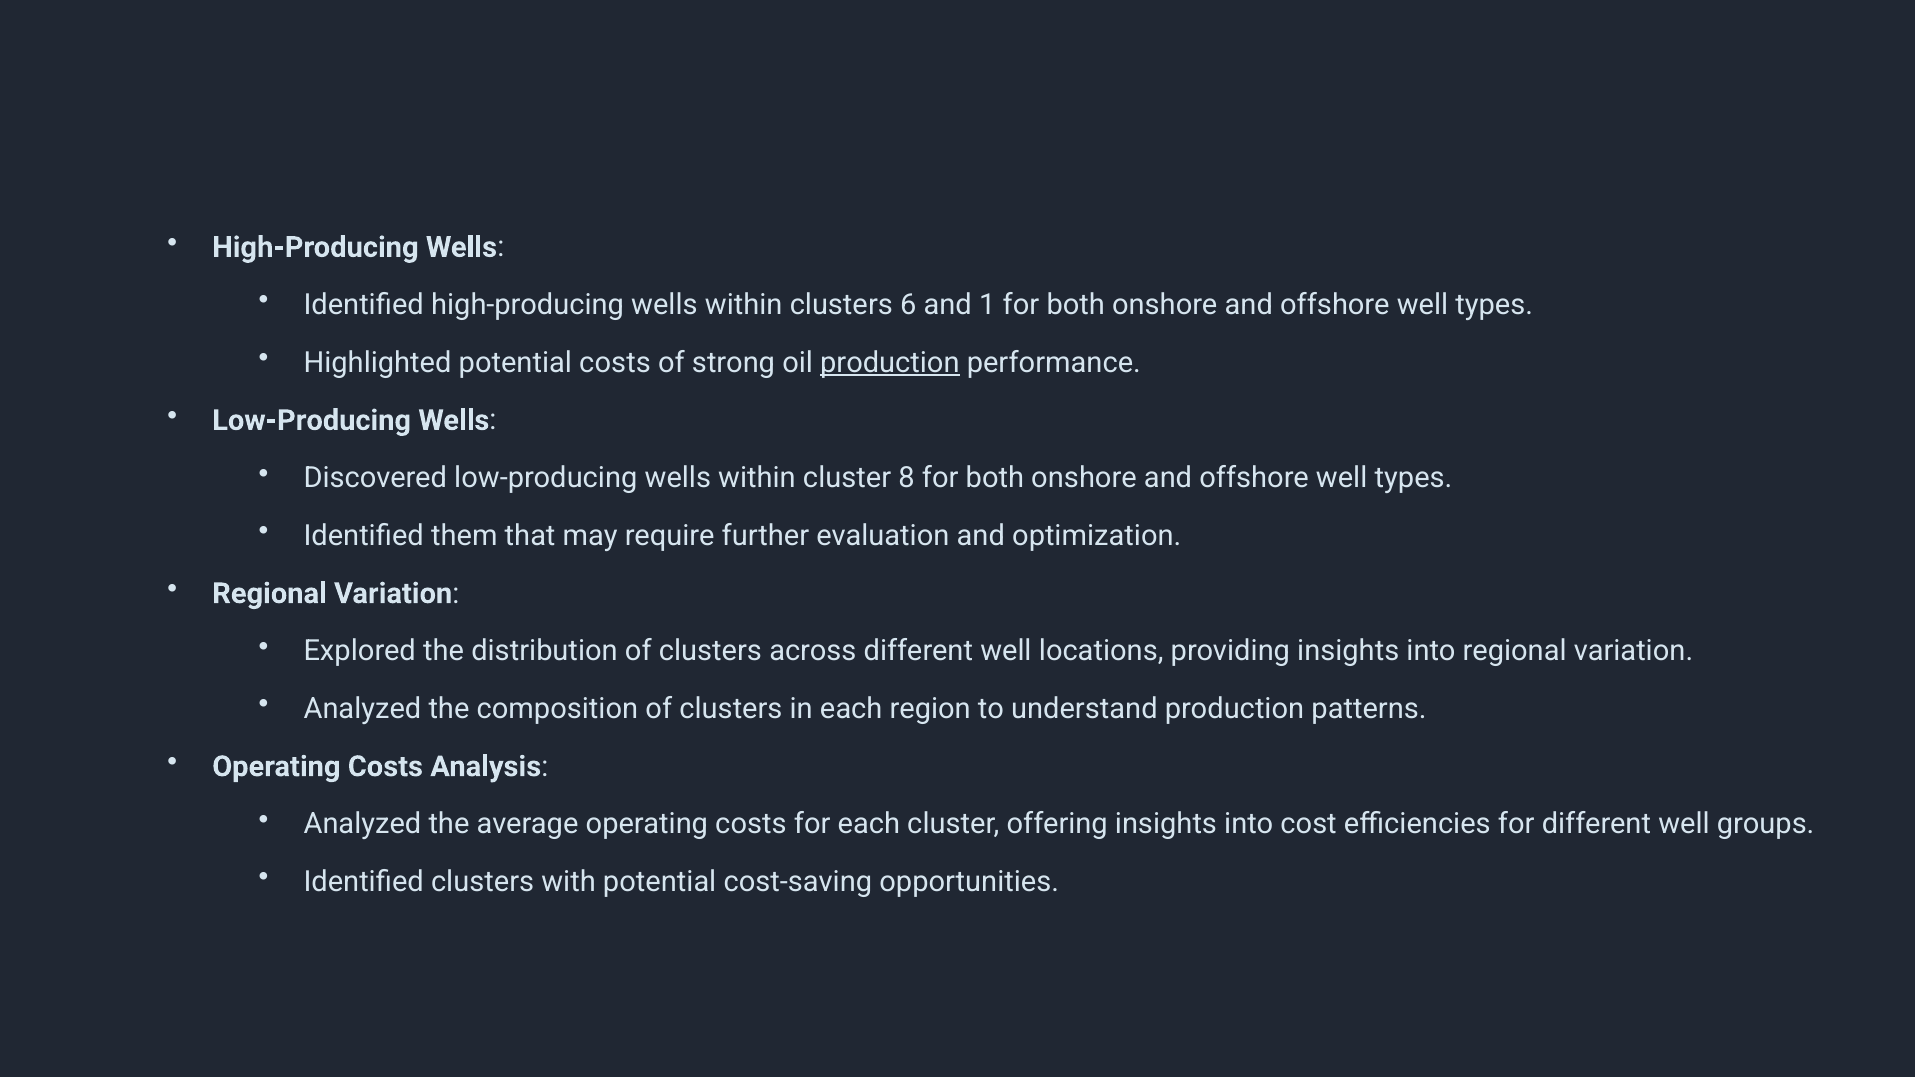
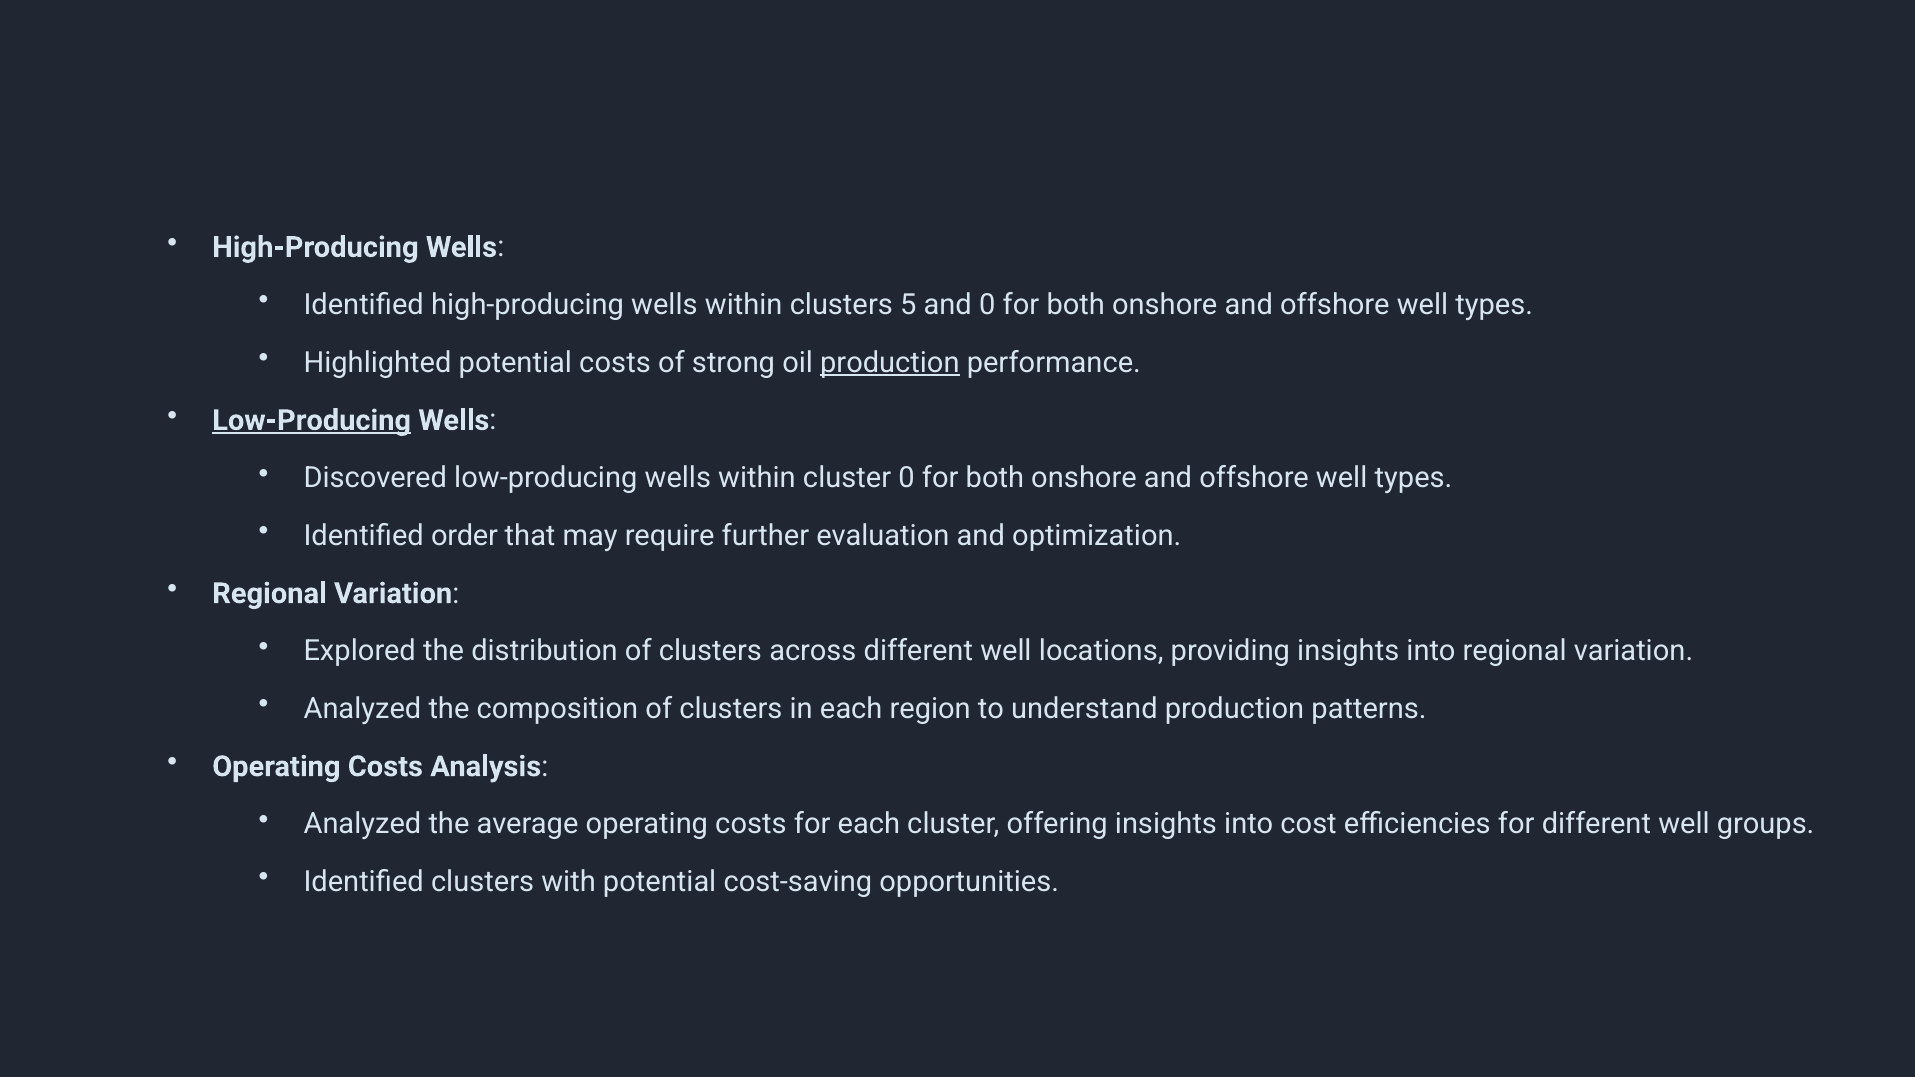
6: 6 -> 5
and 1: 1 -> 0
Low-Producing at (312, 420) underline: none -> present
cluster 8: 8 -> 0
them: them -> order
